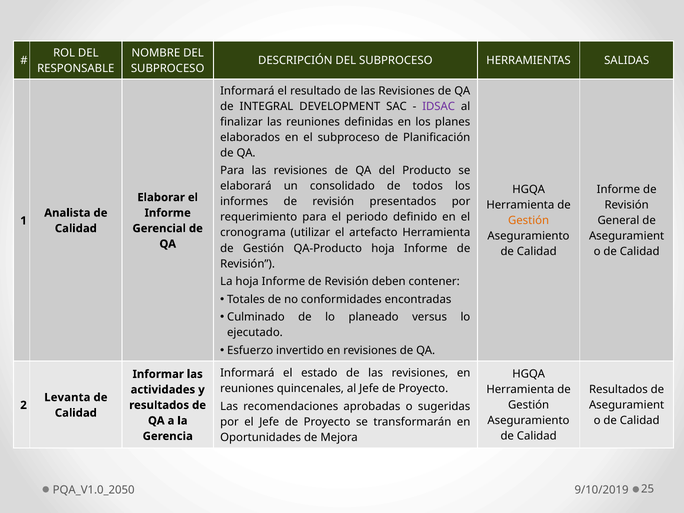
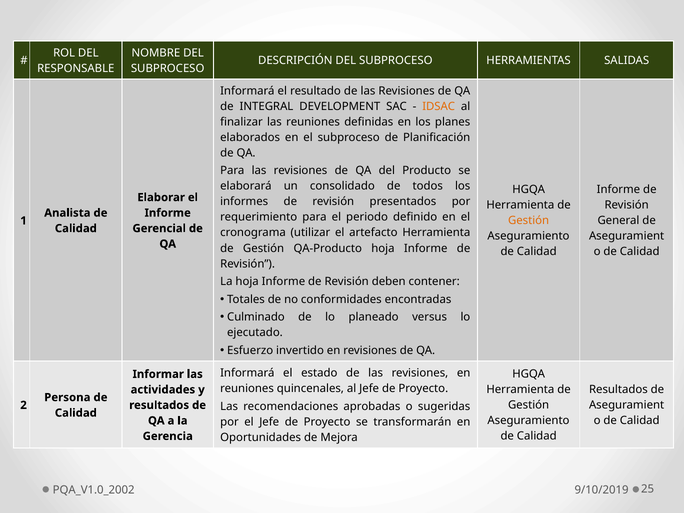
IDSAC colour: purple -> orange
Levanta: Levanta -> Persona
PQA_V1.0_2050: PQA_V1.0_2050 -> PQA_V1.0_2002
